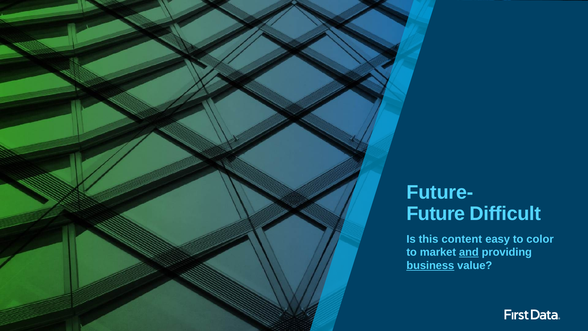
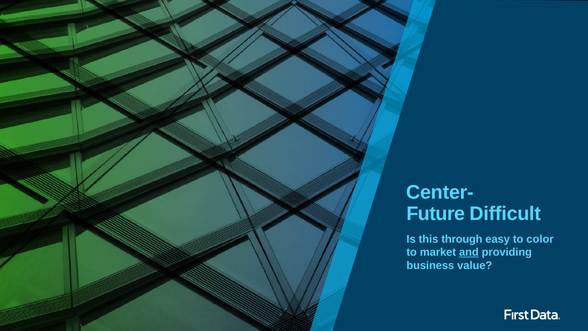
Future-: Future- -> Center-
content: content -> through
business underline: present -> none
